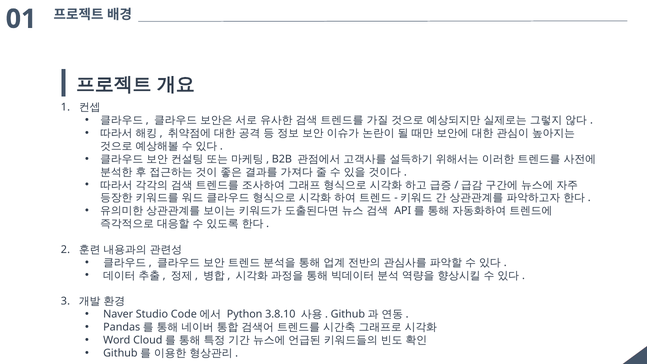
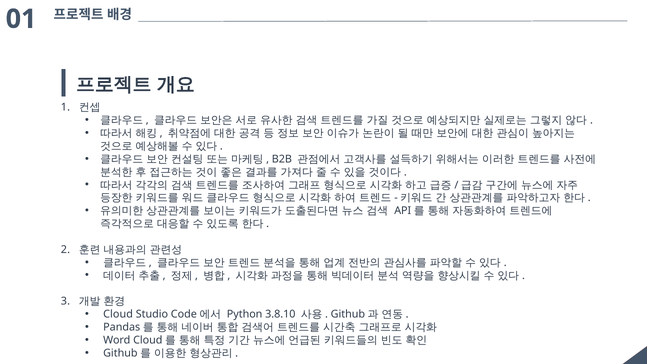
Naver: Naver -> Cloud
